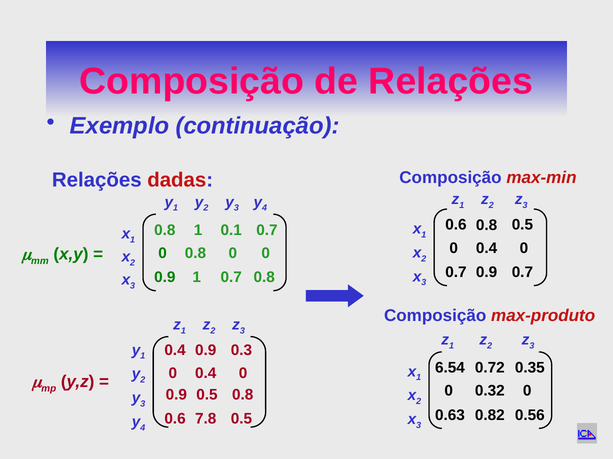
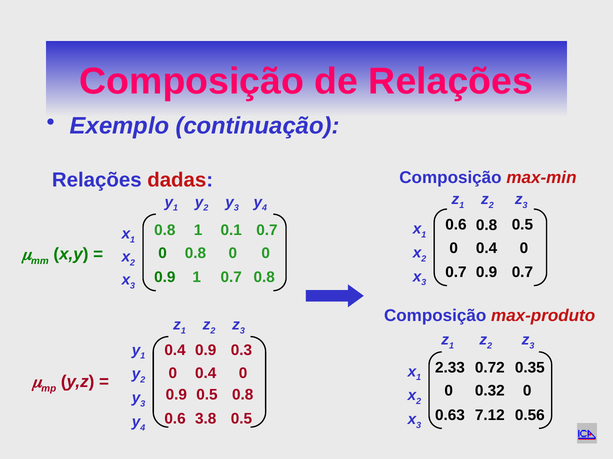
6.54: 6.54 -> 2.33
0.82: 0.82 -> 7.12
7.8: 7.8 -> 3.8
